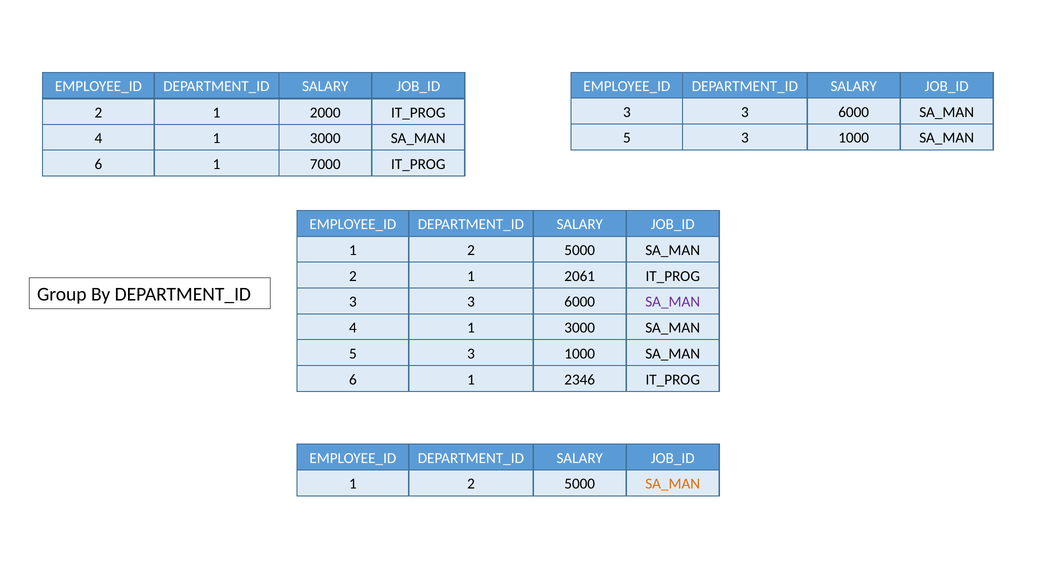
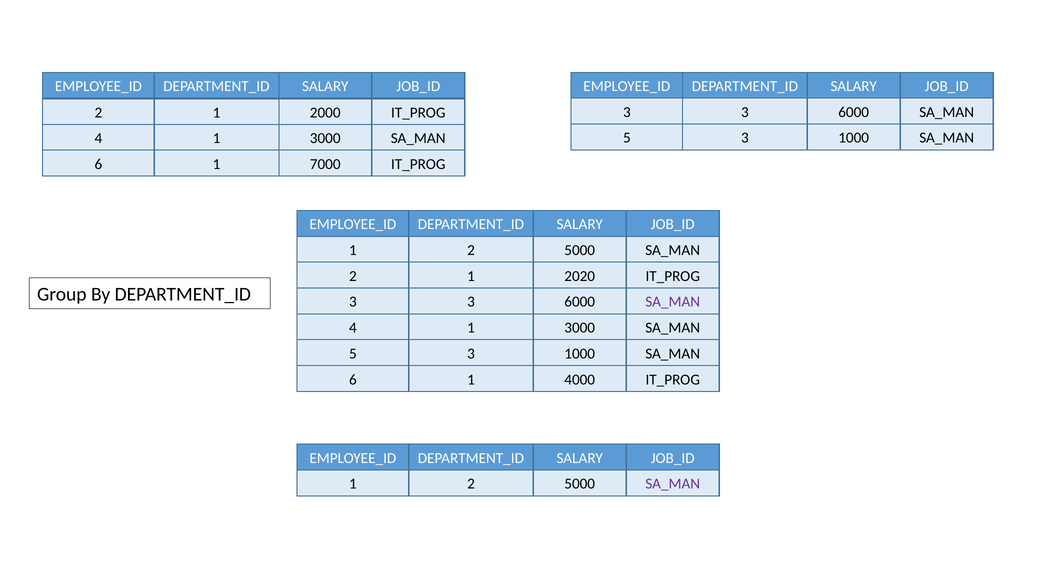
2061: 2061 -> 2020
2346: 2346 -> 4000
SA_MAN at (673, 484) colour: orange -> purple
